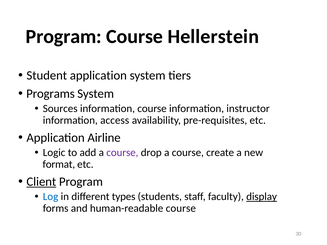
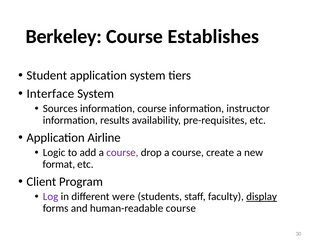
Program at (64, 37): Program -> Berkeley
Hellerstein: Hellerstein -> Establishes
Programs: Programs -> Interface
access: access -> results
Client underline: present -> none
Log colour: blue -> purple
types: types -> were
